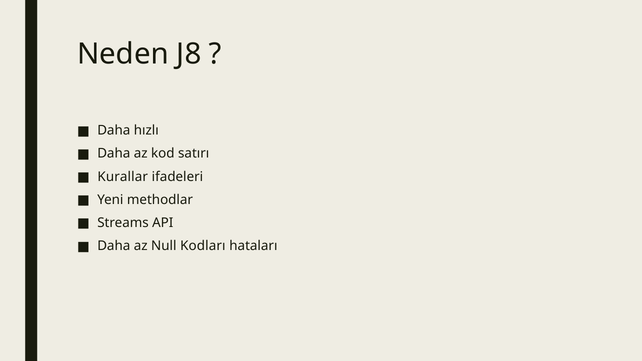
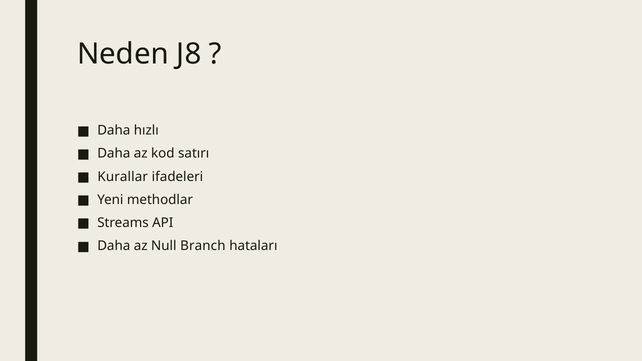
Kodları: Kodları -> Branch
